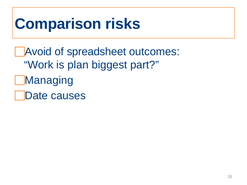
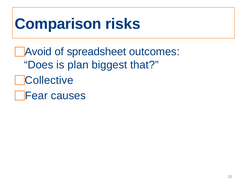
Work: Work -> Does
part: part -> that
Managing: Managing -> Collective
Date: Date -> Fear
